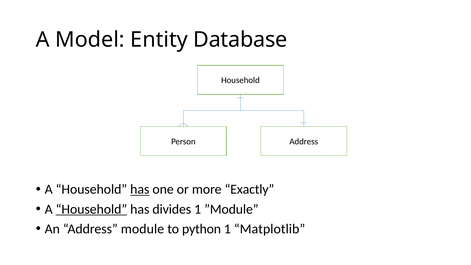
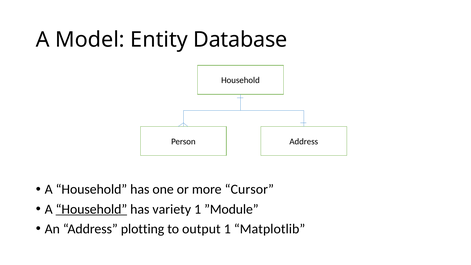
has at (140, 189) underline: present -> none
Exactly: Exactly -> Cursor
divides: divides -> variety
module: module -> plotting
python: python -> output
